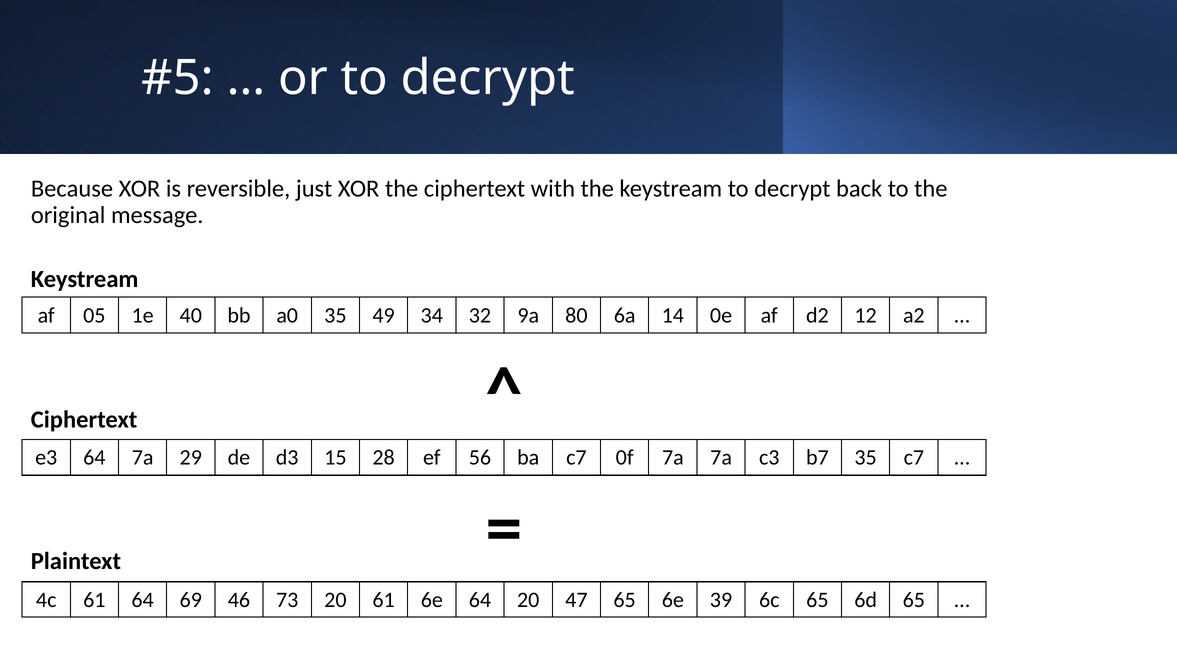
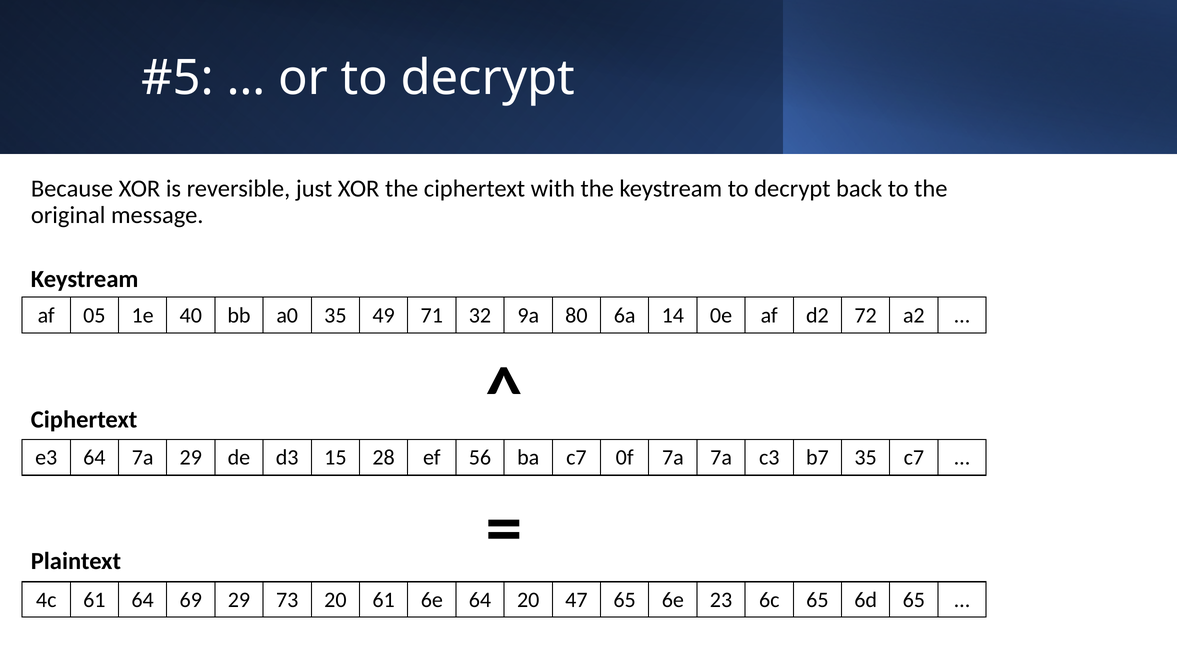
34: 34 -> 71
12: 12 -> 72
69 46: 46 -> 29
39: 39 -> 23
